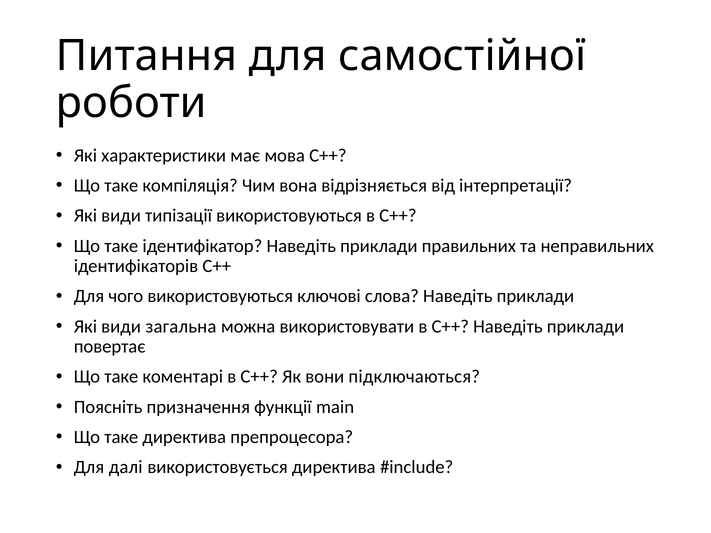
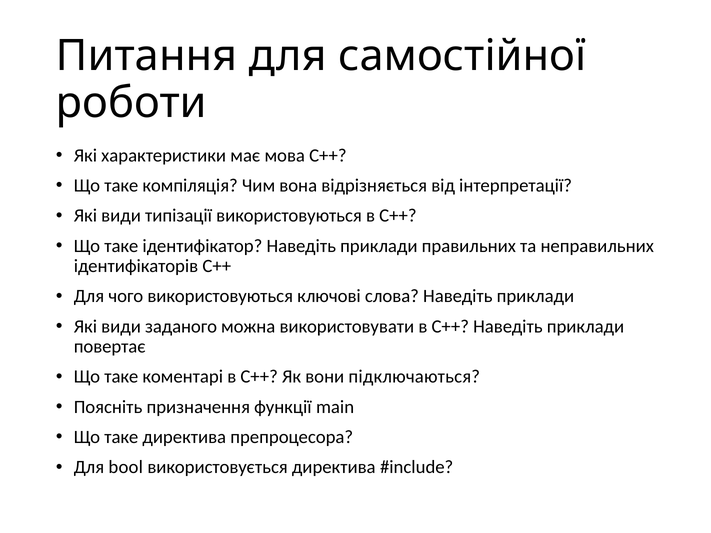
загальна: загальна -> заданого
далі: далі -> bool
